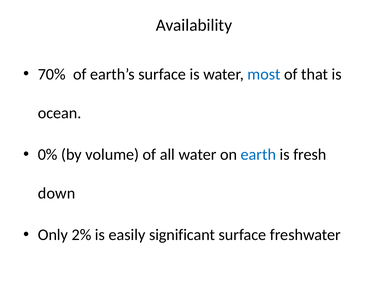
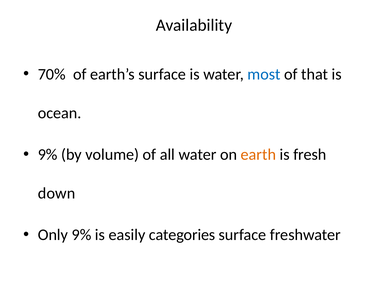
0% at (48, 155): 0% -> 9%
earth colour: blue -> orange
Only 2%: 2% -> 9%
significant: significant -> categories
